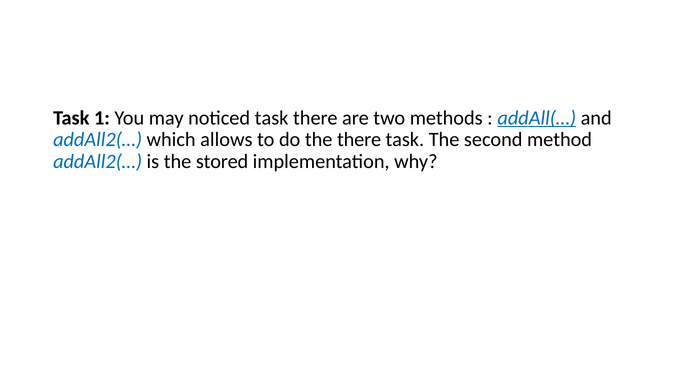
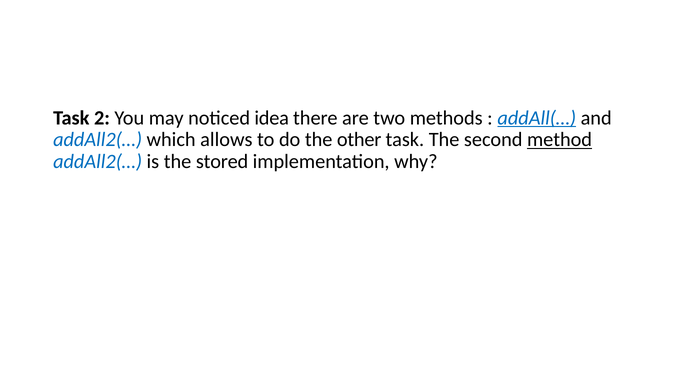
1: 1 -> 2
noticed task: task -> idea
the there: there -> other
method underline: none -> present
